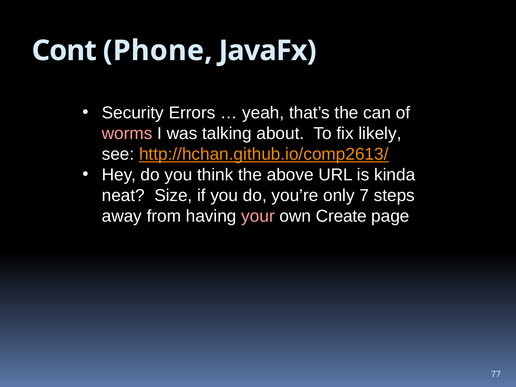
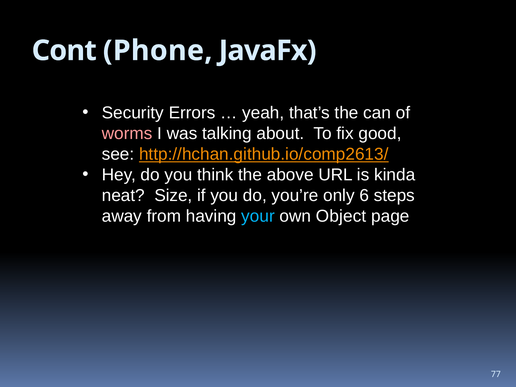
likely: likely -> good
7: 7 -> 6
your colour: pink -> light blue
Create: Create -> Object
